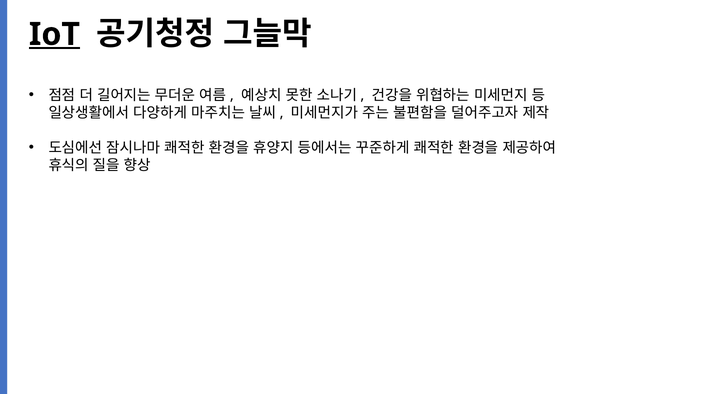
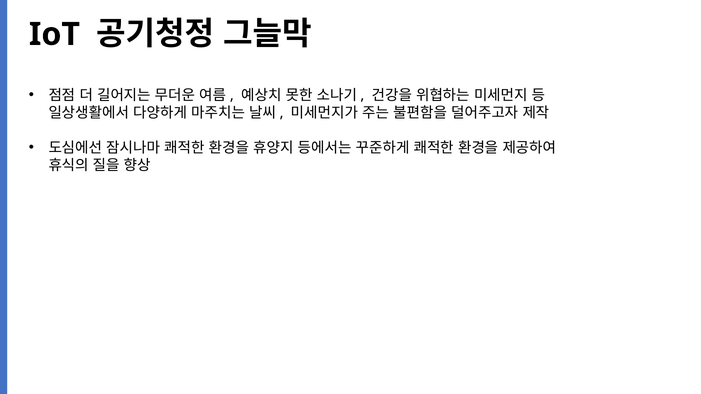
IoT underline: present -> none
